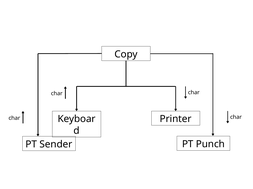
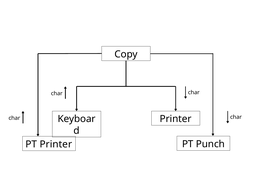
PT Sender: Sender -> Printer
